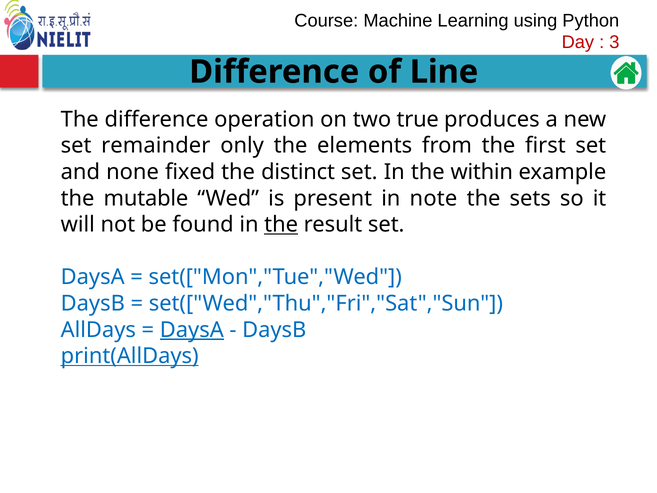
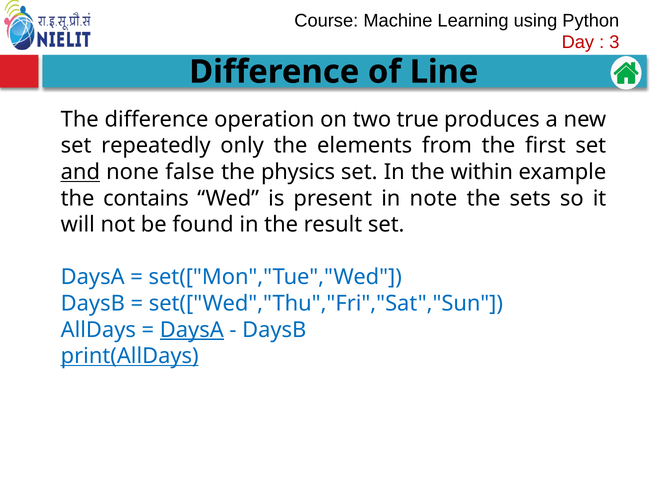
remainder: remainder -> repeatedly
and underline: none -> present
fixed: fixed -> false
distinct: distinct -> physics
mutable: mutable -> contains
the at (281, 225) underline: present -> none
